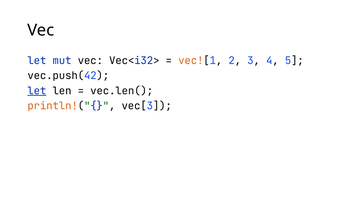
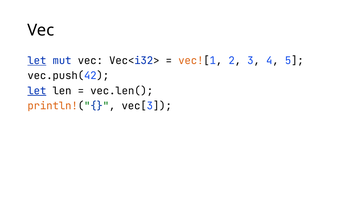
let at (37, 61) underline: none -> present
